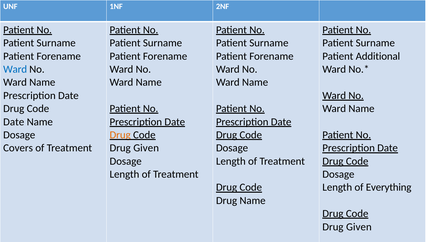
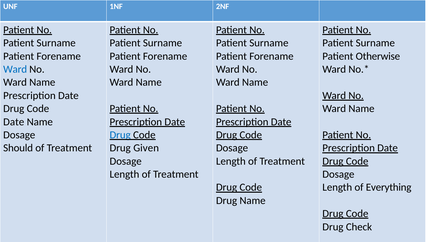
Additional: Additional -> Otherwise
Drug at (120, 135) colour: orange -> blue
Covers: Covers -> Should
Given at (359, 227): Given -> Check
